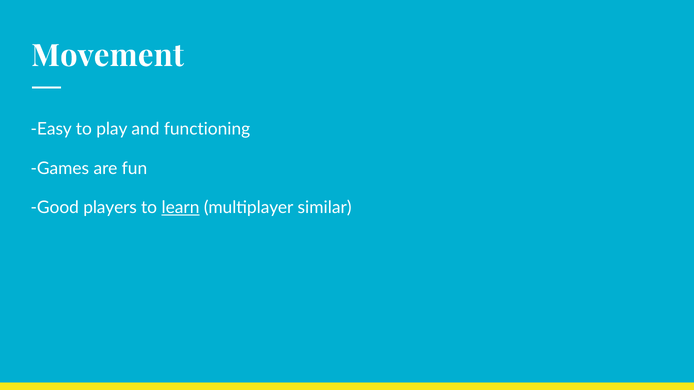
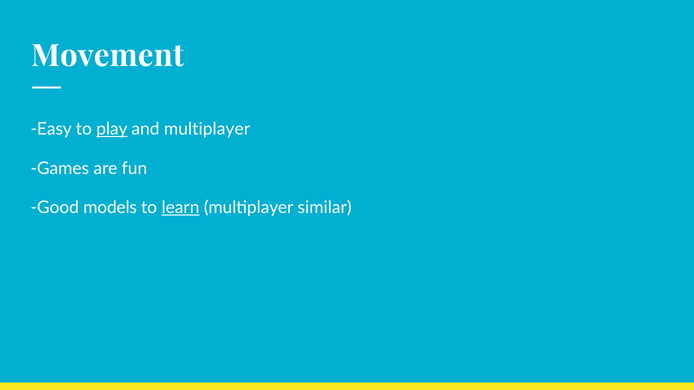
play underline: none -> present
and functioning: functioning -> multiplayer
players: players -> models
